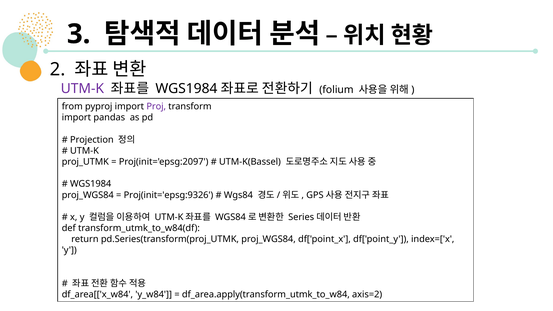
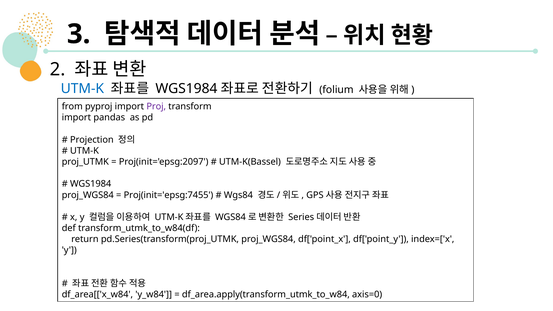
UTM-K at (82, 89) colour: purple -> blue
Proj(init='epsg:9326: Proj(init='epsg:9326 -> Proj(init='epsg:7455
axis=2: axis=2 -> axis=0
